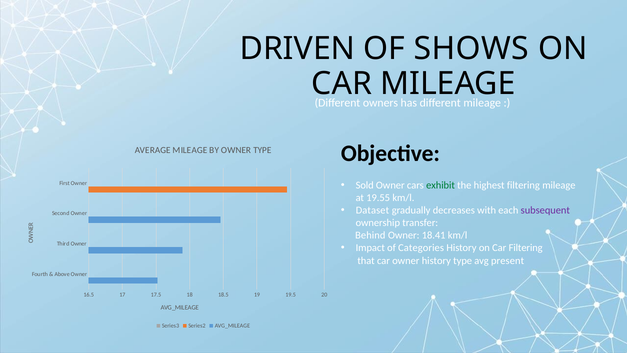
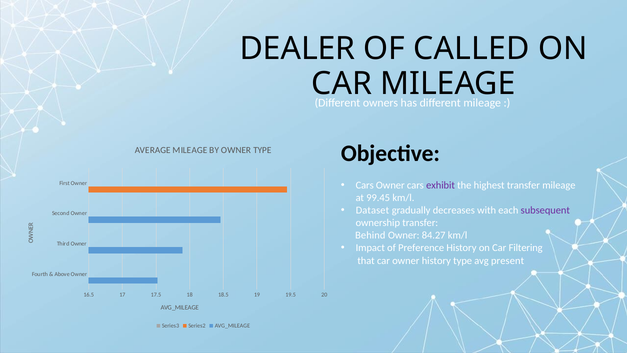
DRIVEN: DRIVEN -> DEALER
SHOWS: SHOWS -> CALLED
Sold at (365, 185): Sold -> Cars
exhibit colour: green -> purple
highest filtering: filtering -> transfer
19.55: 19.55 -> 99.45
18.41: 18.41 -> 84.27
Categories: Categories -> Preference
